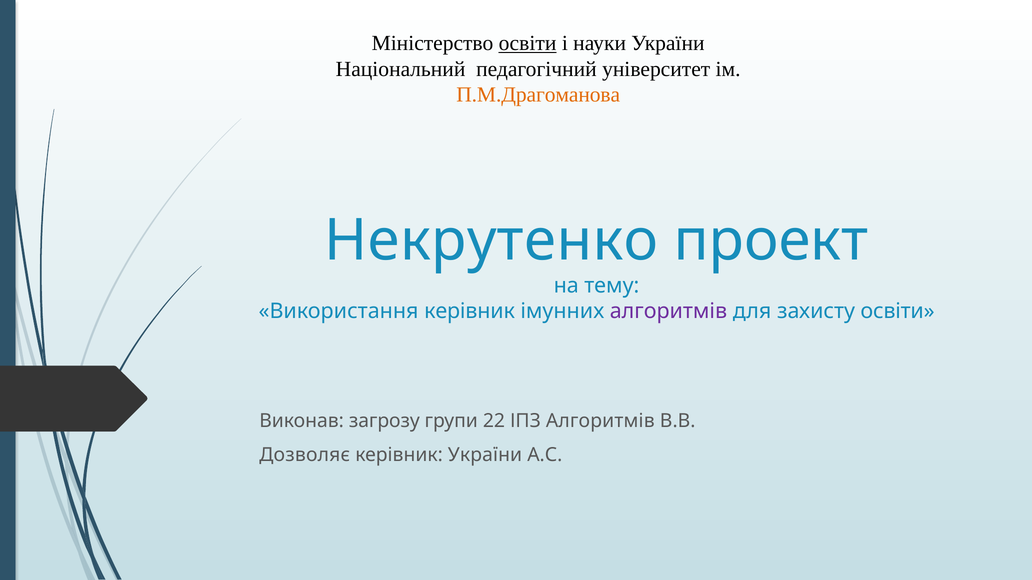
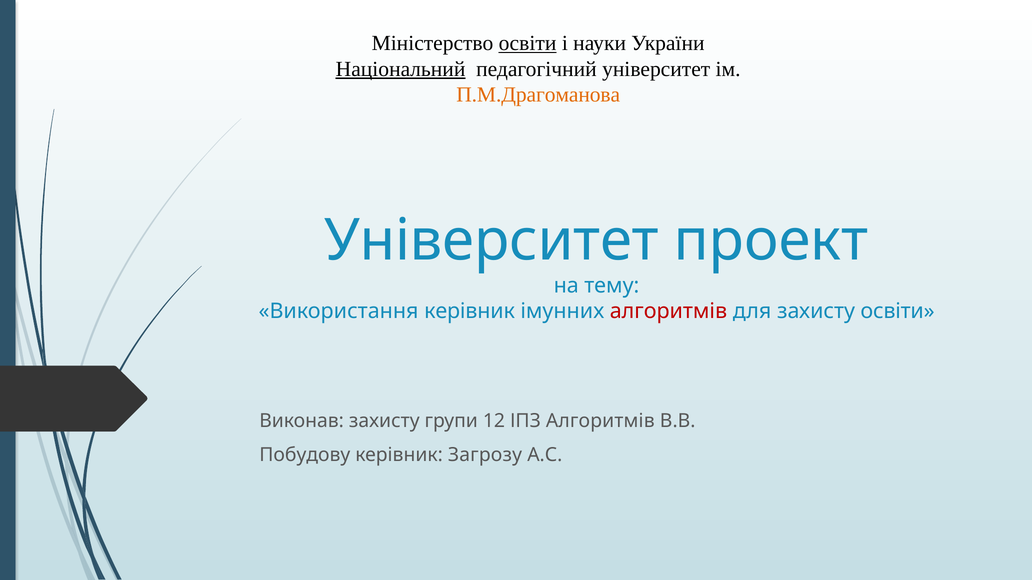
Національний underline: none -> present
Некрутенко at (491, 241): Некрутенко -> Університет
алгоритмів at (668, 312) colour: purple -> red
Виконав загрозу: загрозу -> захисту
22: 22 -> 12
Дозволяє: Дозволяє -> Побудову
керівник України: України -> Загрозу
